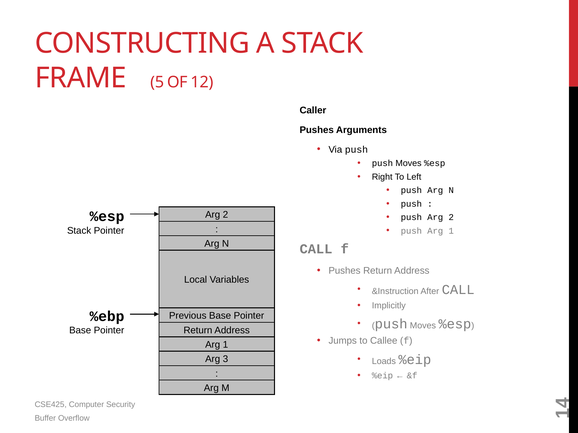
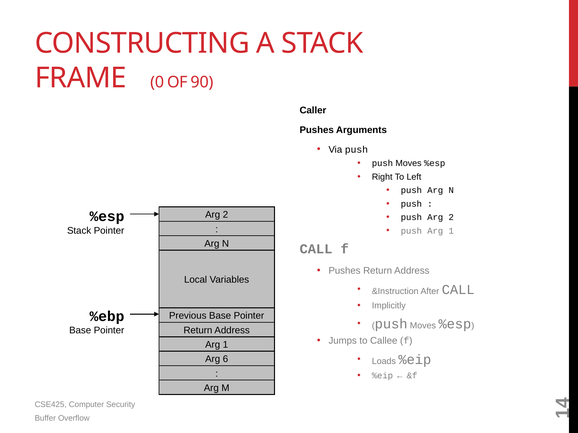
5: 5 -> 0
12: 12 -> 90
3: 3 -> 6
